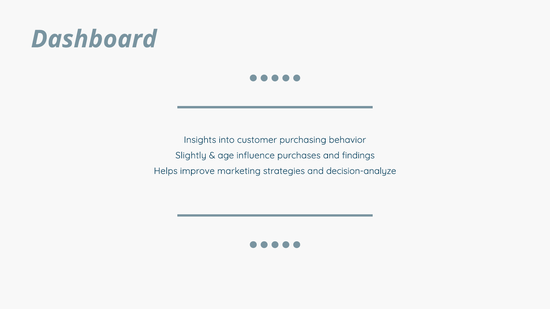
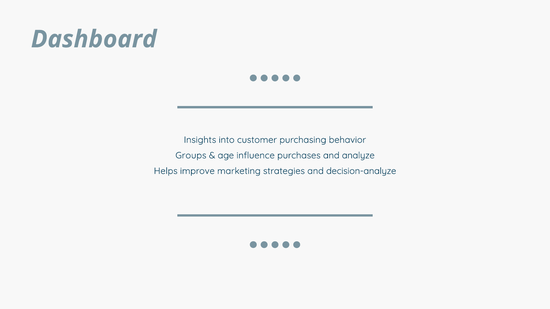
Slightly: Slightly -> Groups
findings: findings -> analyze
